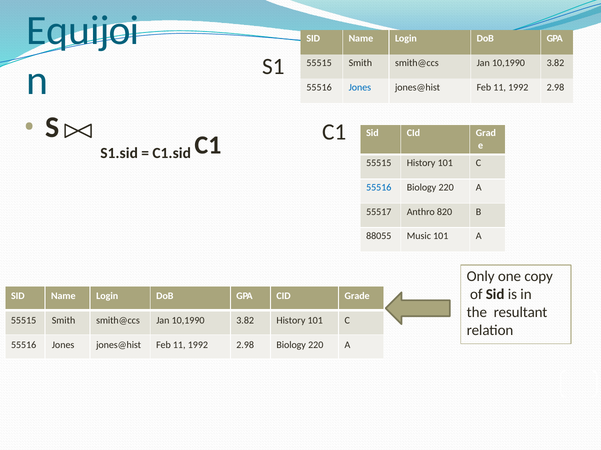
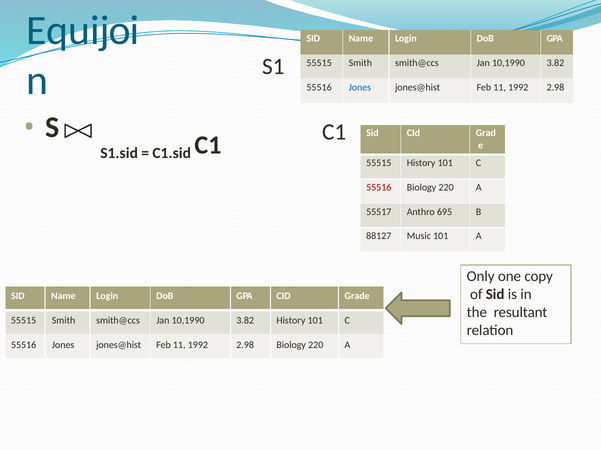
55516 at (379, 188) colour: blue -> red
820: 820 -> 695
88055: 88055 -> 88127
